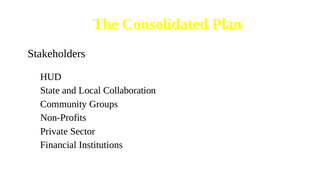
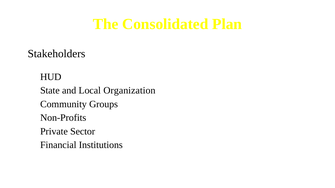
Collaboration: Collaboration -> Organization
